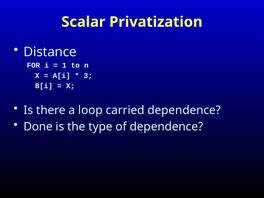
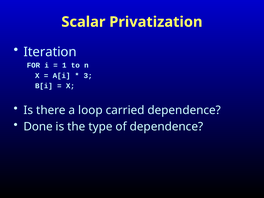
Distance: Distance -> Iteration
